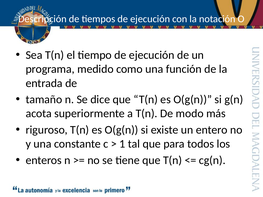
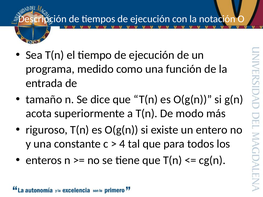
1: 1 -> 4
